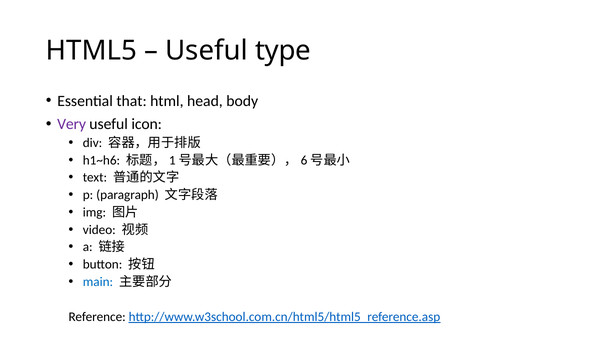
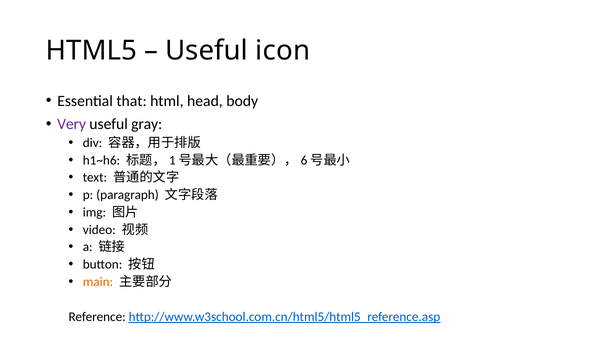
type: type -> icon
icon: icon -> gray
main colour: blue -> orange
